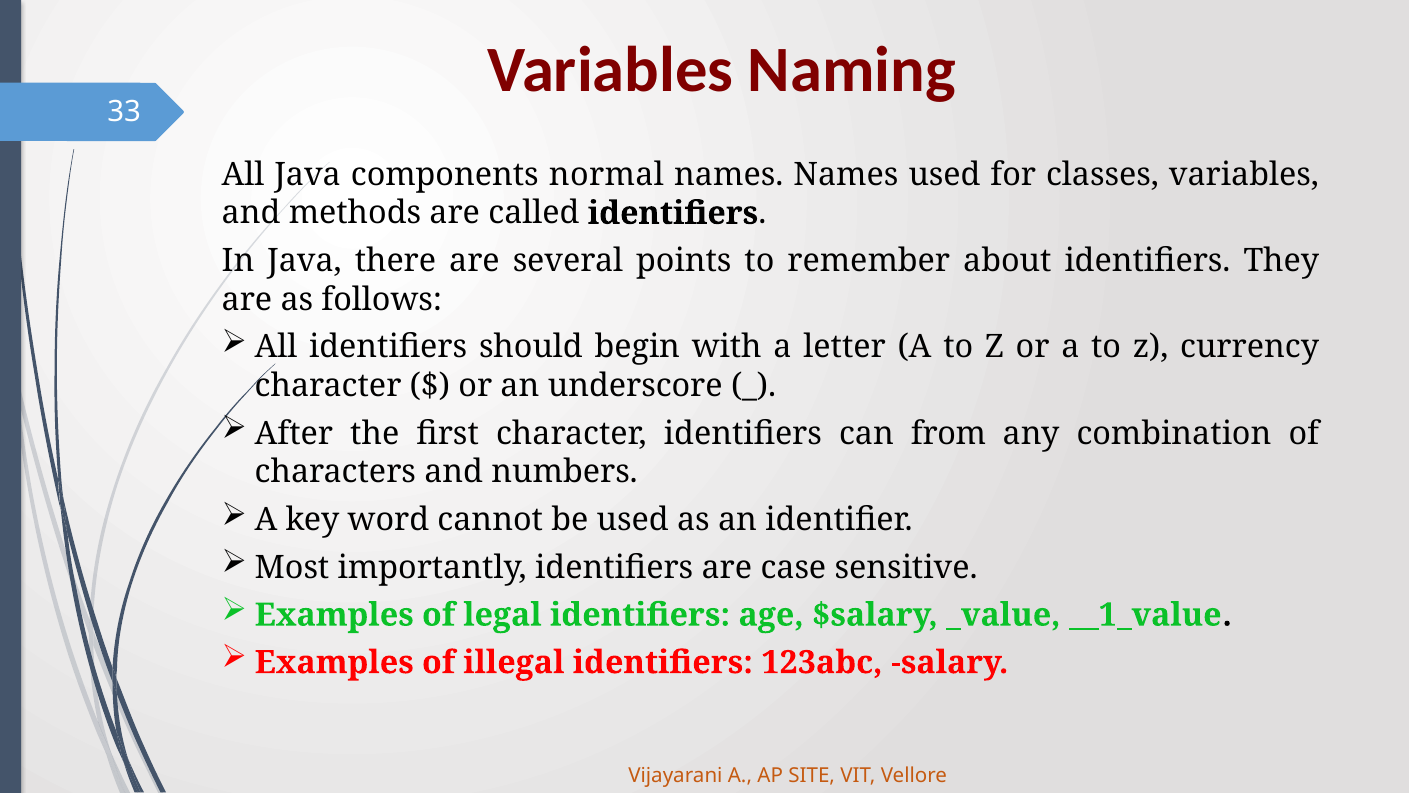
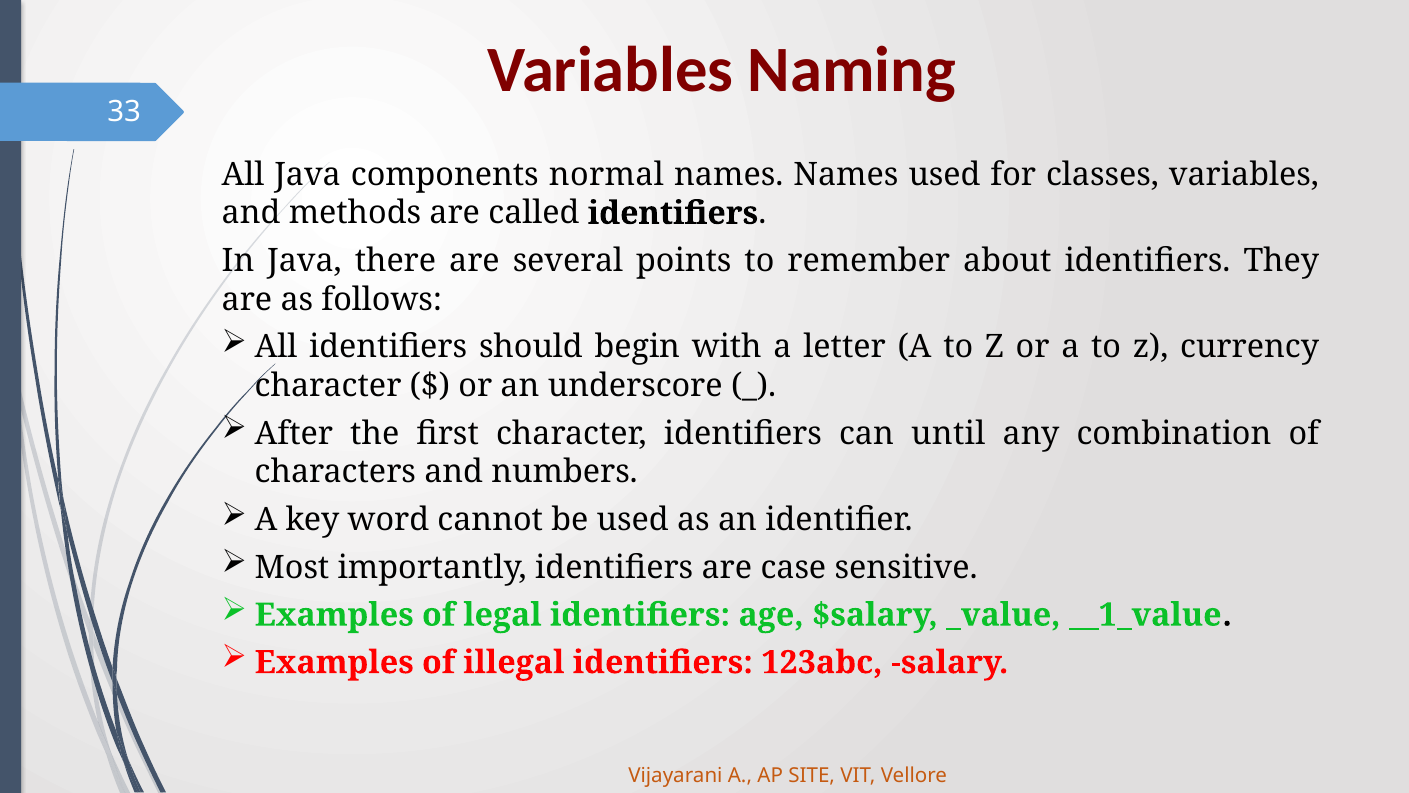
from: from -> until
